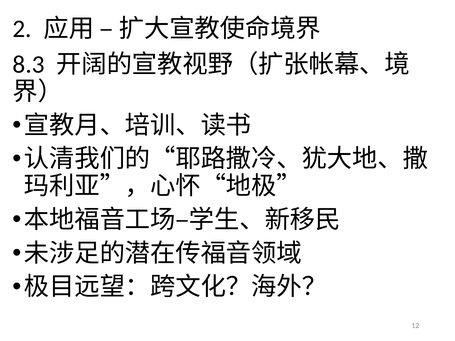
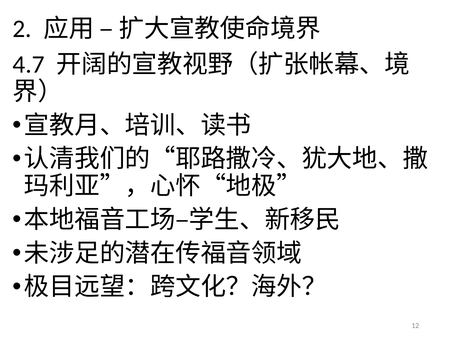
8.3: 8.3 -> 4.7
